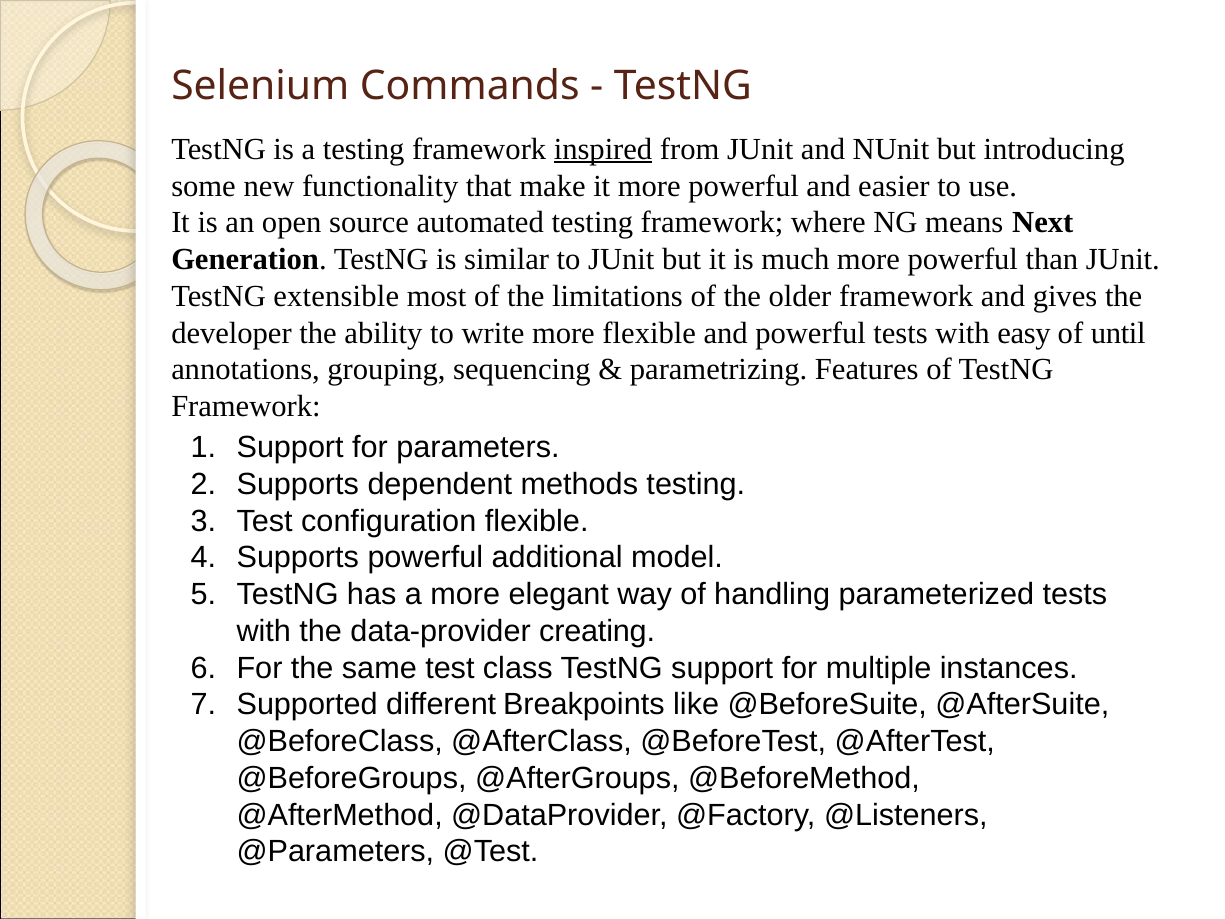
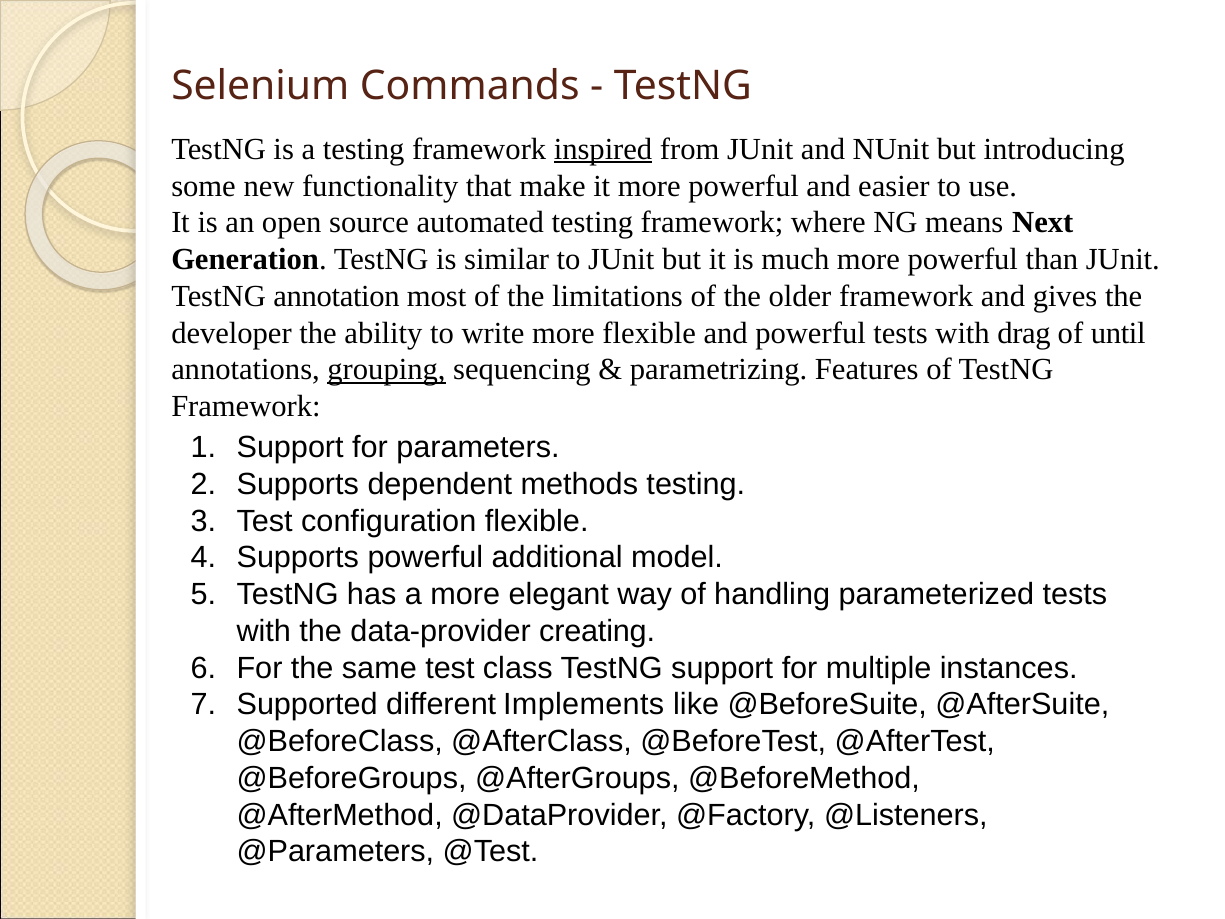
extensible: extensible -> annotation
easy: easy -> drag
grouping underline: none -> present
Breakpoints: Breakpoints -> Implements
